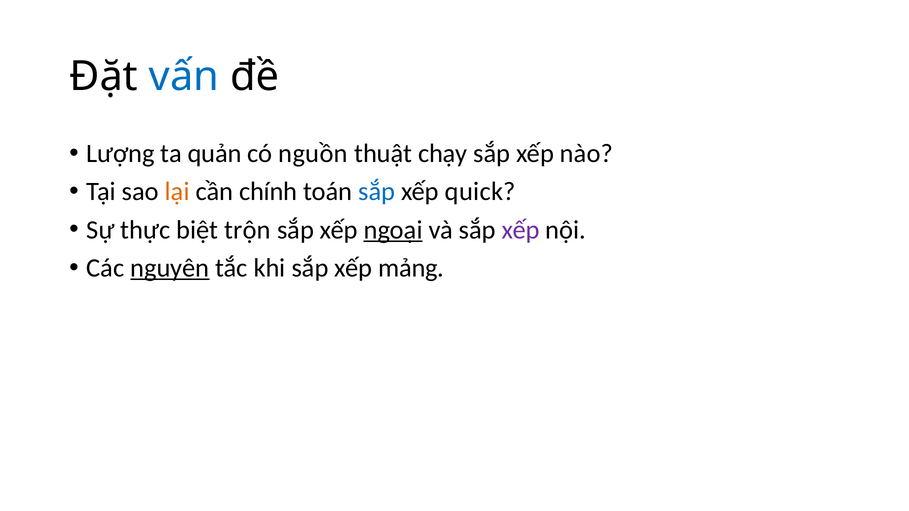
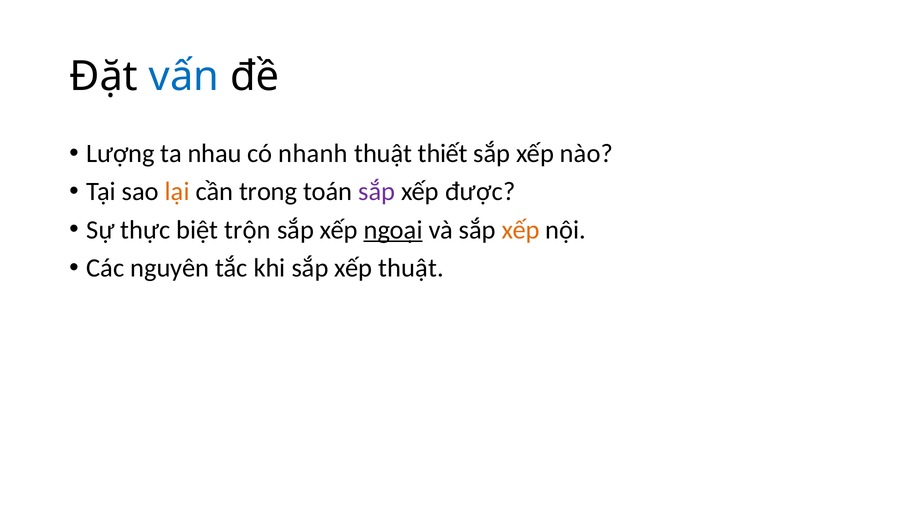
quản: quản -> nhau
nguồn: nguồn -> nhanh
chạy: chạy -> thiết
chính: chính -> trong
sắp at (377, 192) colour: blue -> purple
quick: quick -> được
xếp at (521, 230) colour: purple -> orange
nguyên underline: present -> none
xếp mảng: mảng -> thuật
